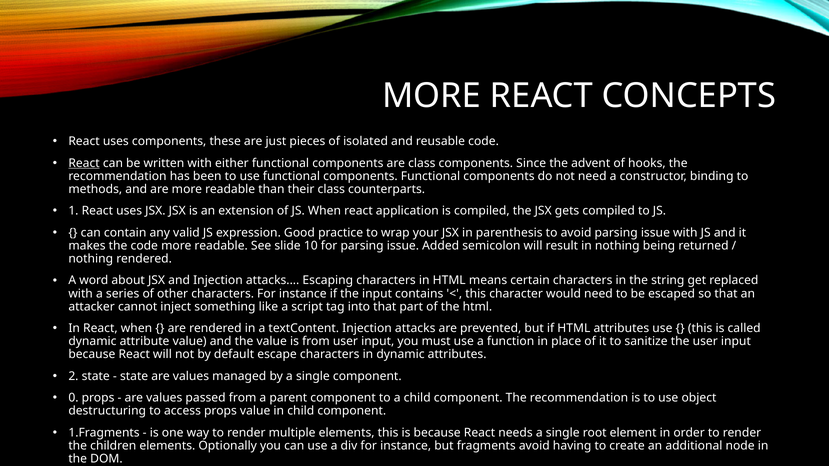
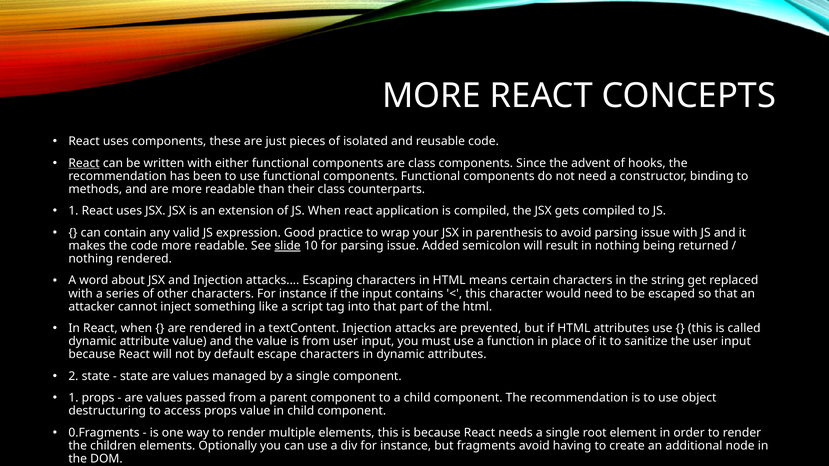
slide underline: none -> present
0 at (73, 398): 0 -> 1
1.Fragments: 1.Fragments -> 0.Fragments
